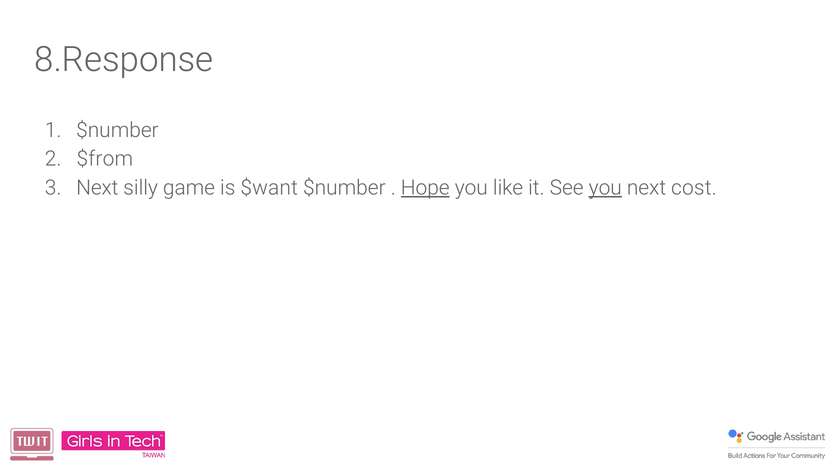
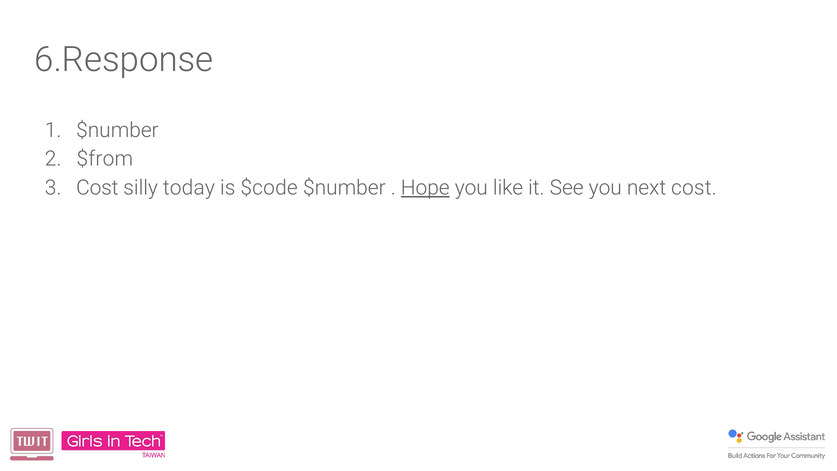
8.Response: 8.Response -> 6.Response
Next at (97, 188): Next -> Cost
game: game -> today
$want: $want -> $code
you at (605, 188) underline: present -> none
